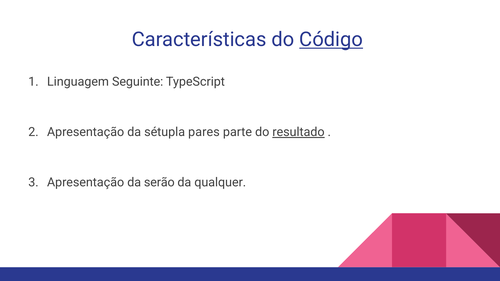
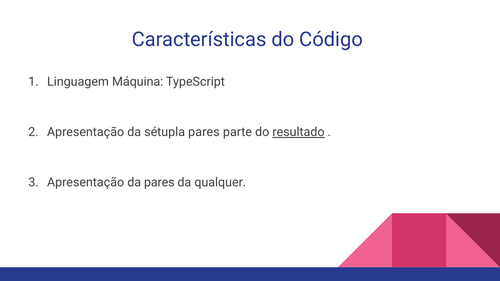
Código underline: present -> none
Seguinte: Seguinte -> Máquina
da serão: serão -> pares
